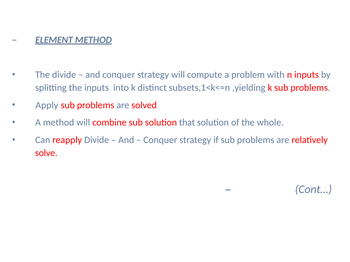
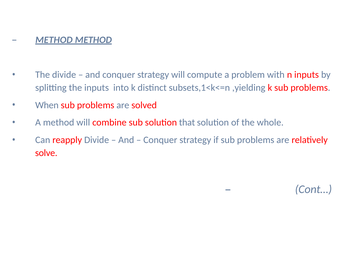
ELEMENT at (54, 40): ELEMENT -> METHOD
Apply: Apply -> When
